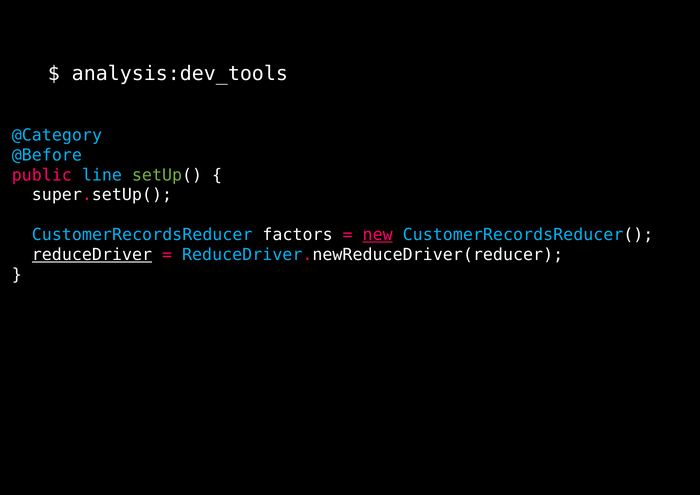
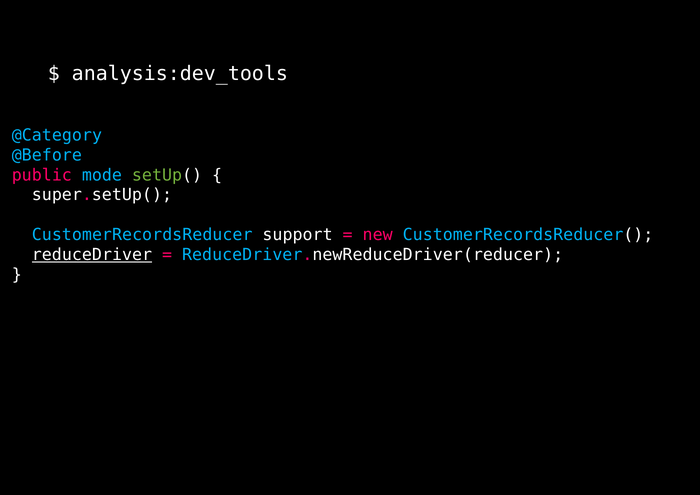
line: line -> mode
factors: factors -> support
new underline: present -> none
